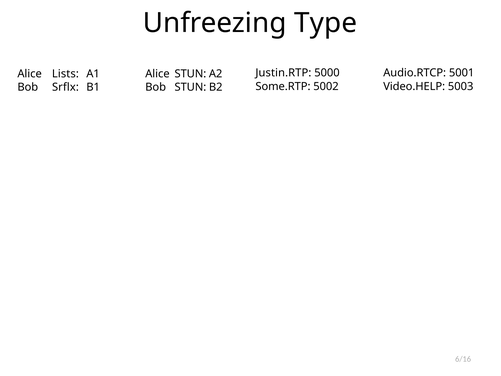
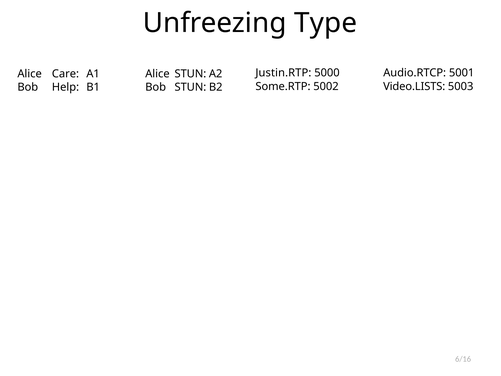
Lists: Lists -> Care
Video.HELP: Video.HELP -> Video.LISTS
Srflx: Srflx -> Help
